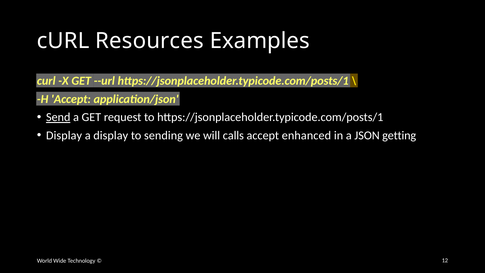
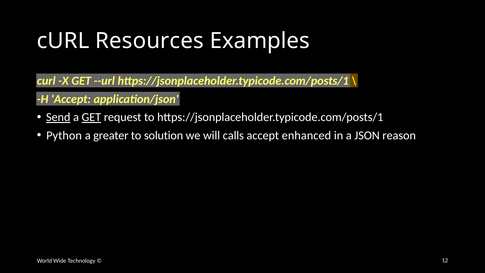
GET at (91, 117) underline: none -> present
Display at (64, 135): Display -> Python
a display: display -> greater
sending: sending -> solution
getting: getting -> reason
